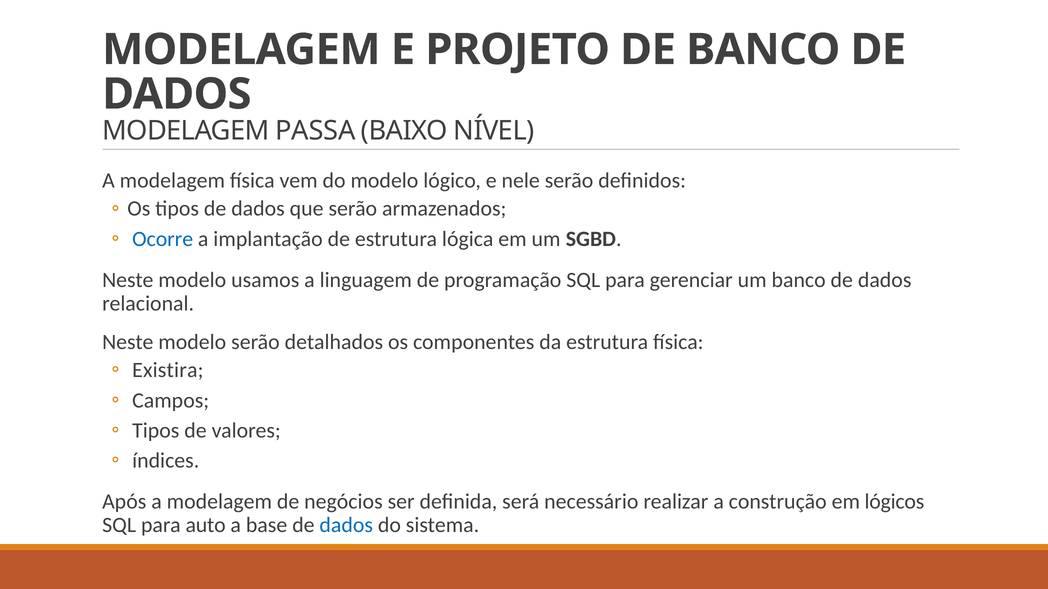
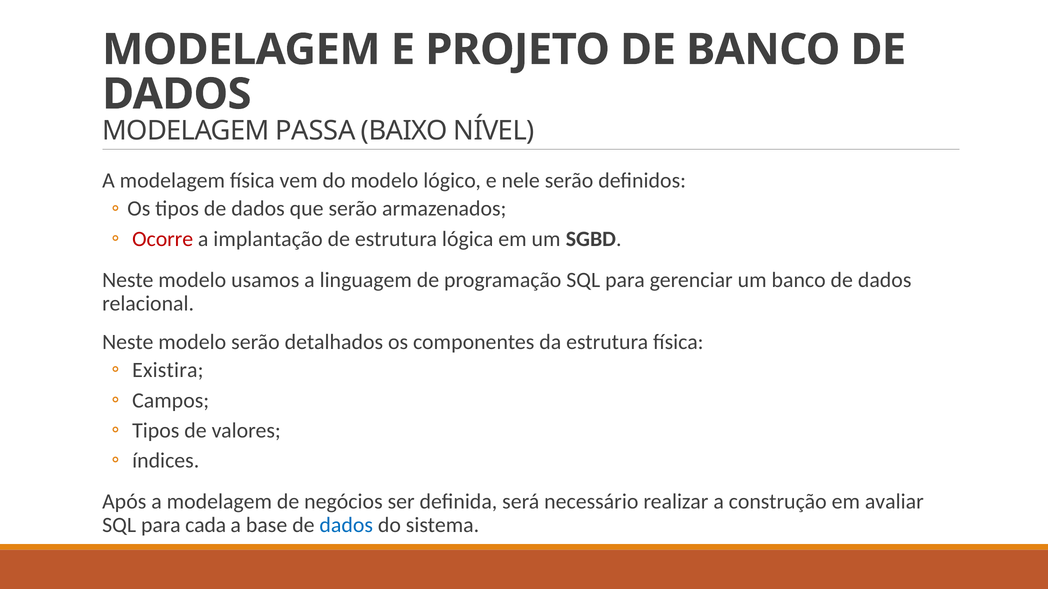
Ocorre colour: blue -> red
lógicos: lógicos -> avaliar
auto: auto -> cada
